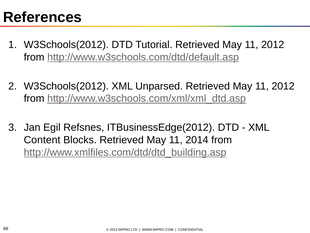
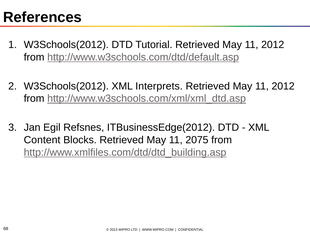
Unparsed: Unparsed -> Interprets
2014: 2014 -> 2075
